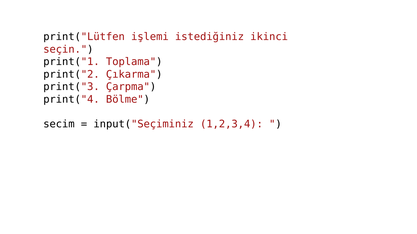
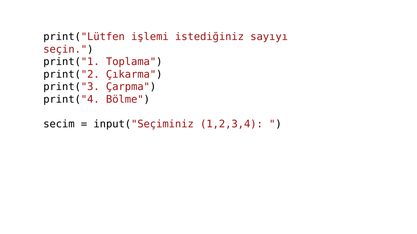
ikinci: ikinci -> sayıyı
